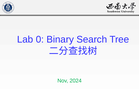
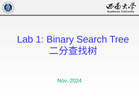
0: 0 -> 1
